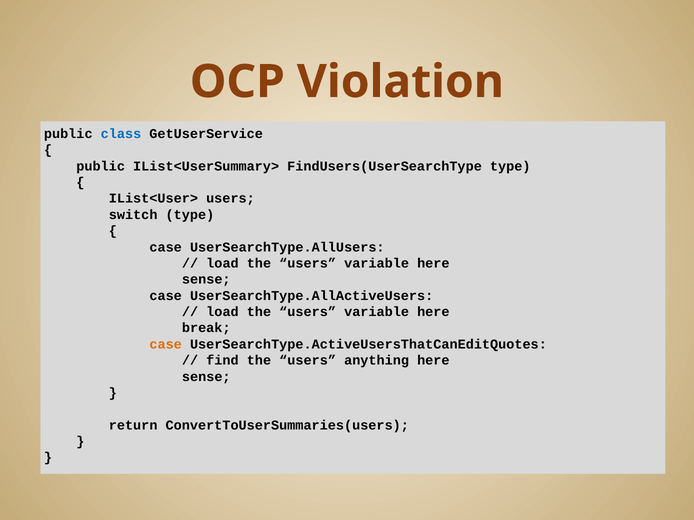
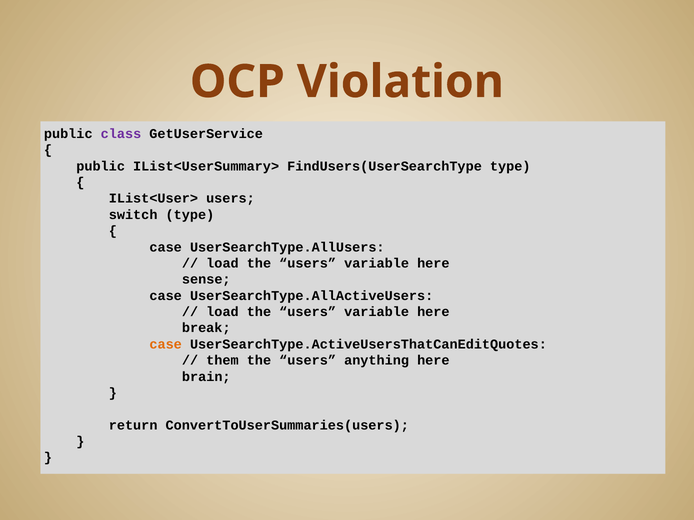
class colour: blue -> purple
find: find -> them
sense at (206, 377): sense -> brain
